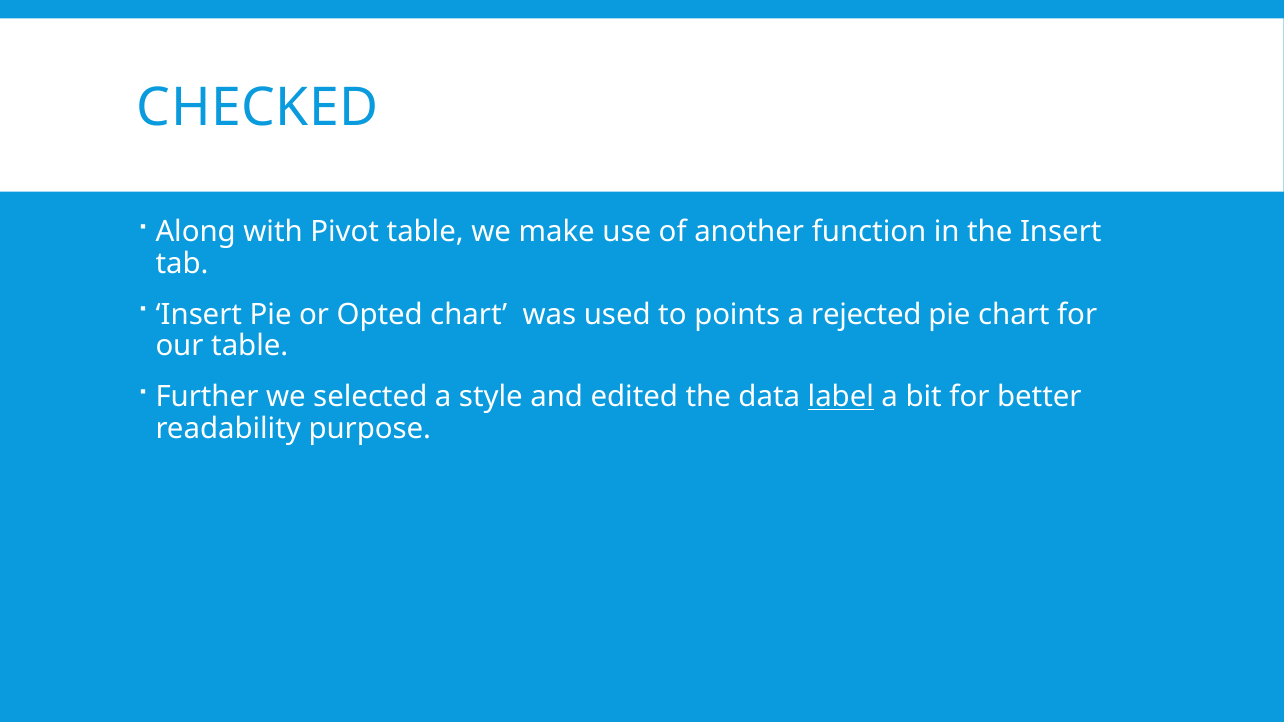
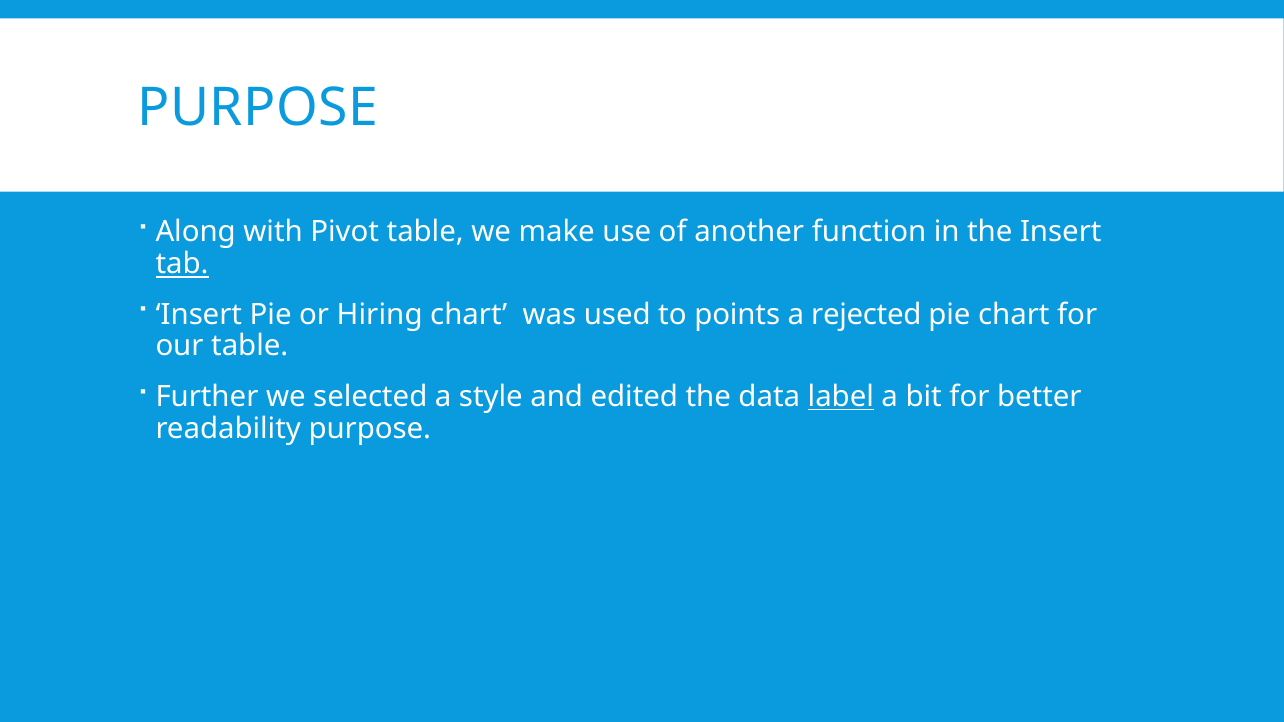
CHECKED at (258, 108): CHECKED -> PURPOSE
tab underline: none -> present
Opted: Opted -> Hiring
